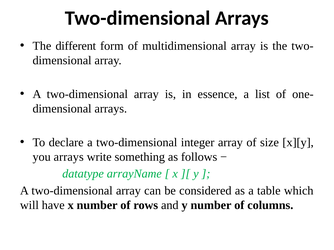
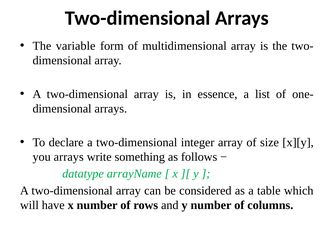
different: different -> variable
